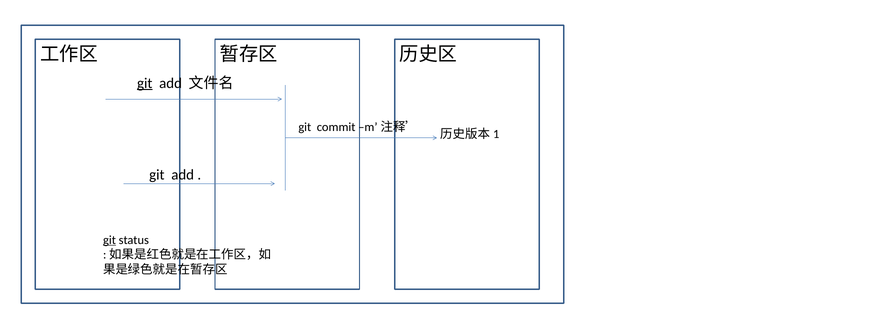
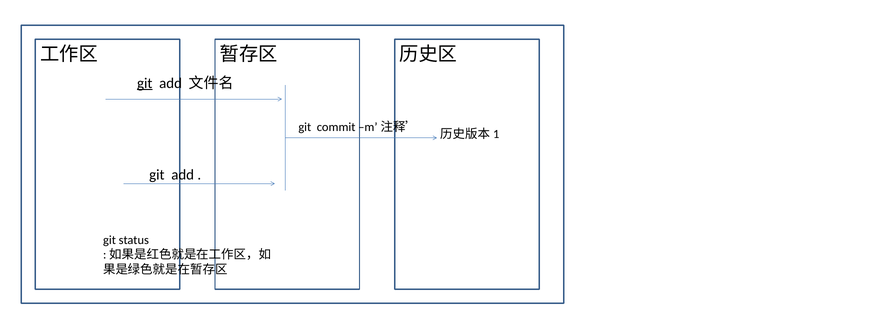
git at (109, 240) underline: present -> none
